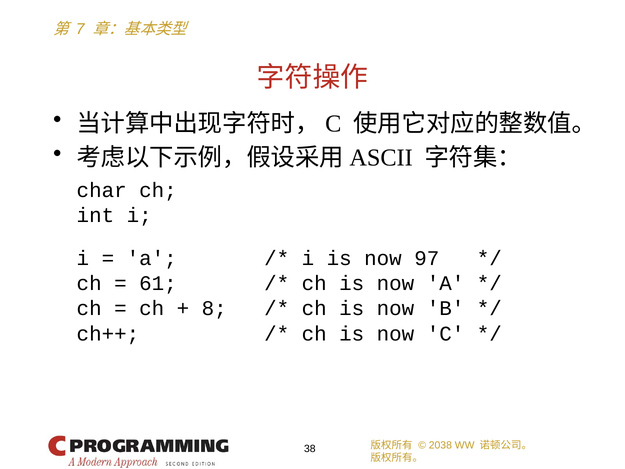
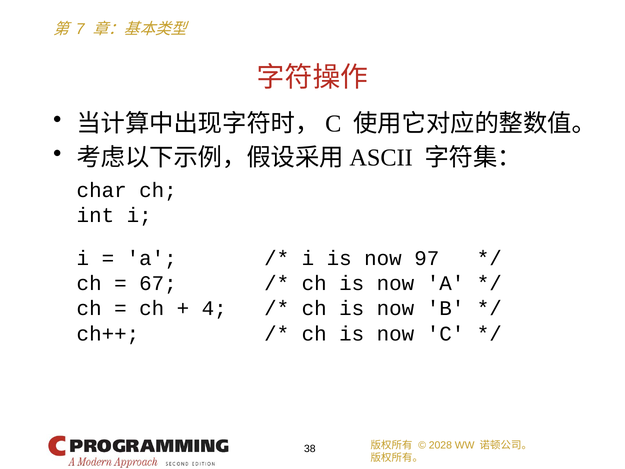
61: 61 -> 67
8: 8 -> 4
2038: 2038 -> 2028
